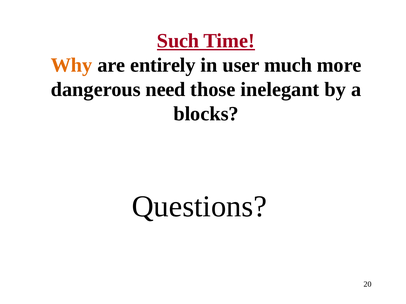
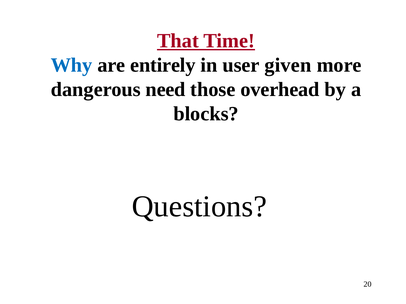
Such: Such -> That
Why colour: orange -> blue
much: much -> given
inelegant: inelegant -> overhead
